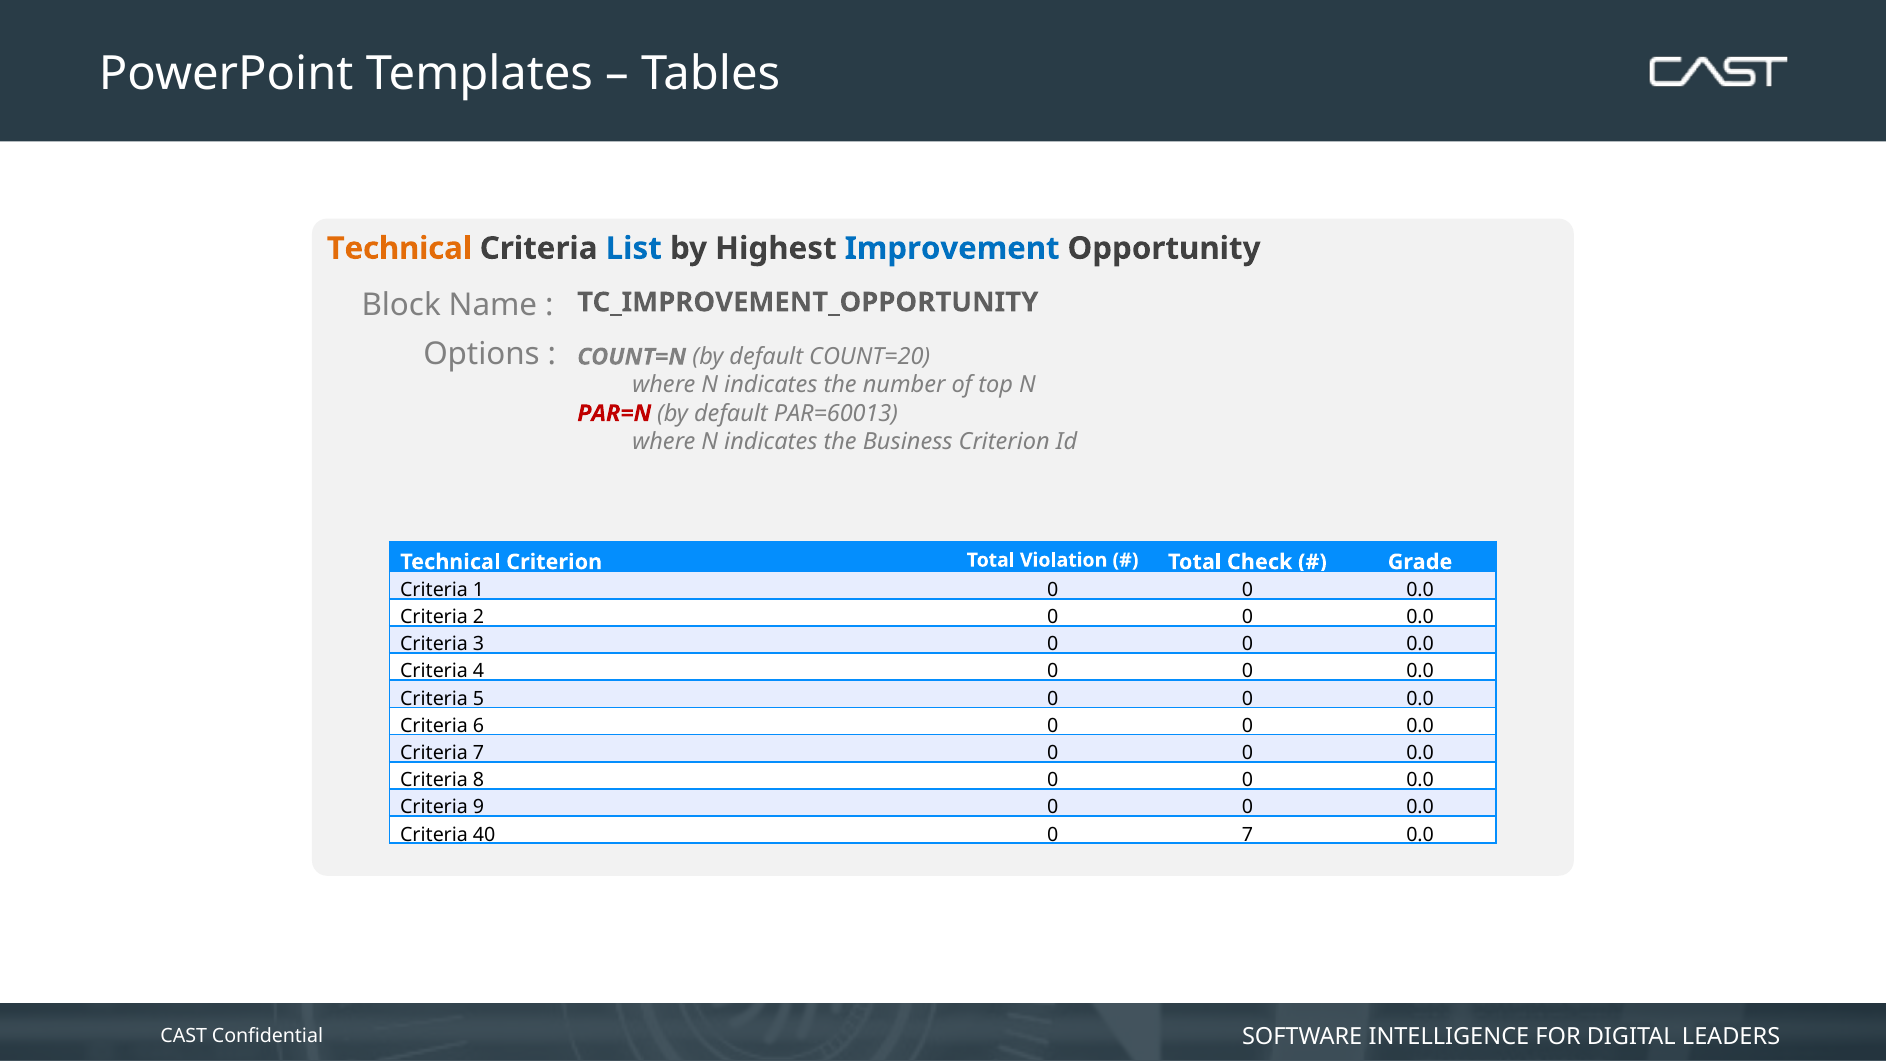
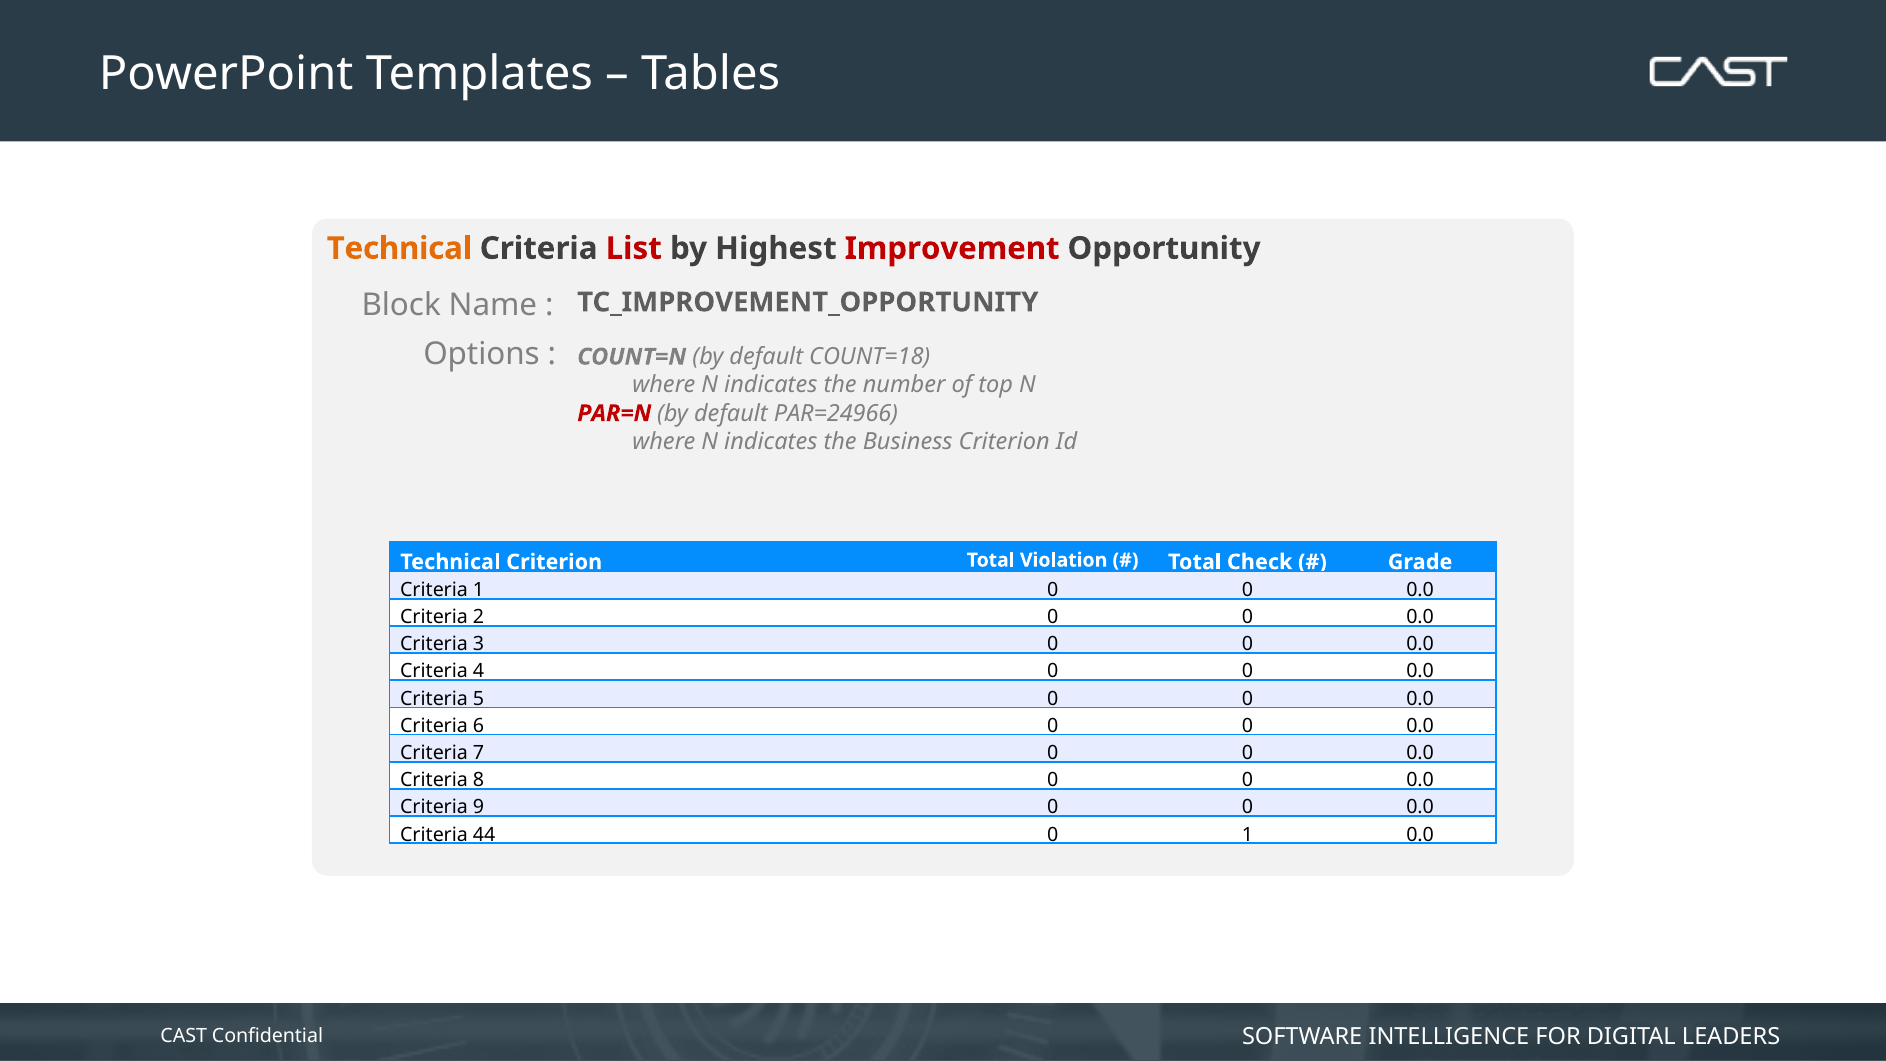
List colour: blue -> red
Improvement colour: blue -> red
COUNT=20: COUNT=20 -> COUNT=18
PAR=60013: PAR=60013 -> PAR=24966
40: 40 -> 44
0 7: 7 -> 1
